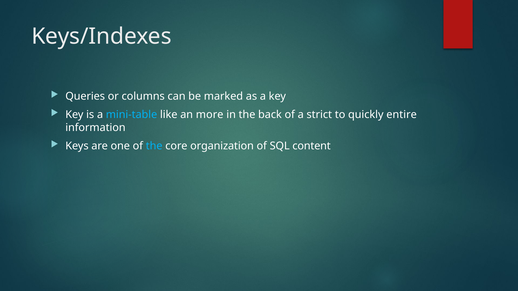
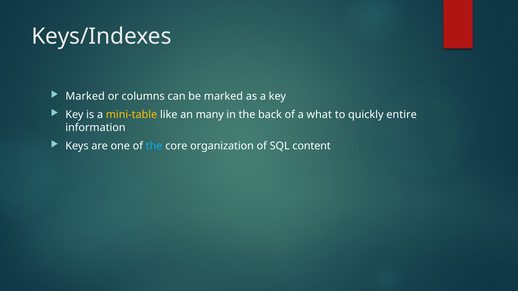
Queries at (85, 96): Queries -> Marked
mini-table colour: light blue -> yellow
more: more -> many
strict: strict -> what
